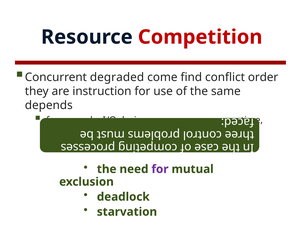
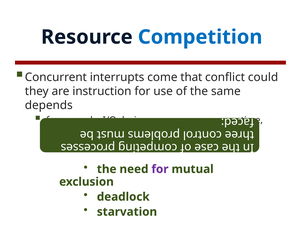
Competition colour: red -> blue
degraded: degraded -> interrupts
find: find -> that
order: order -> could
